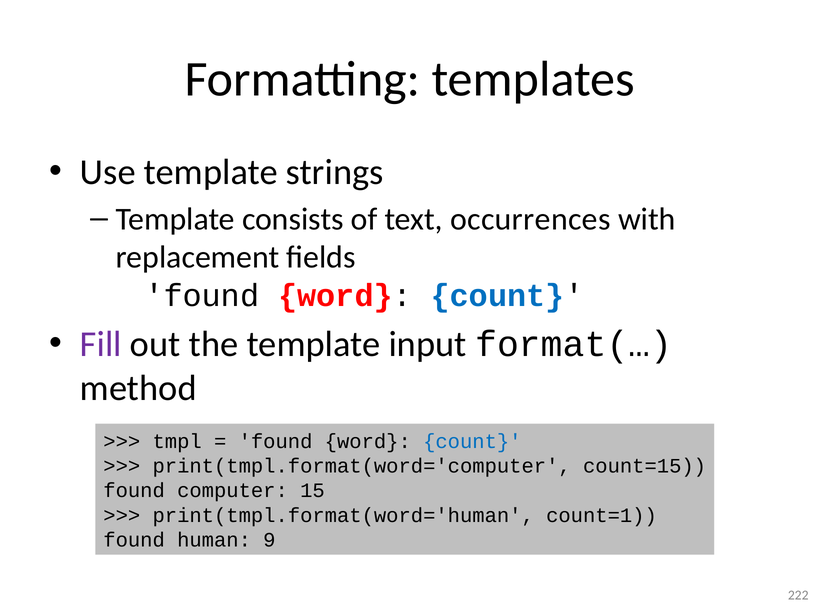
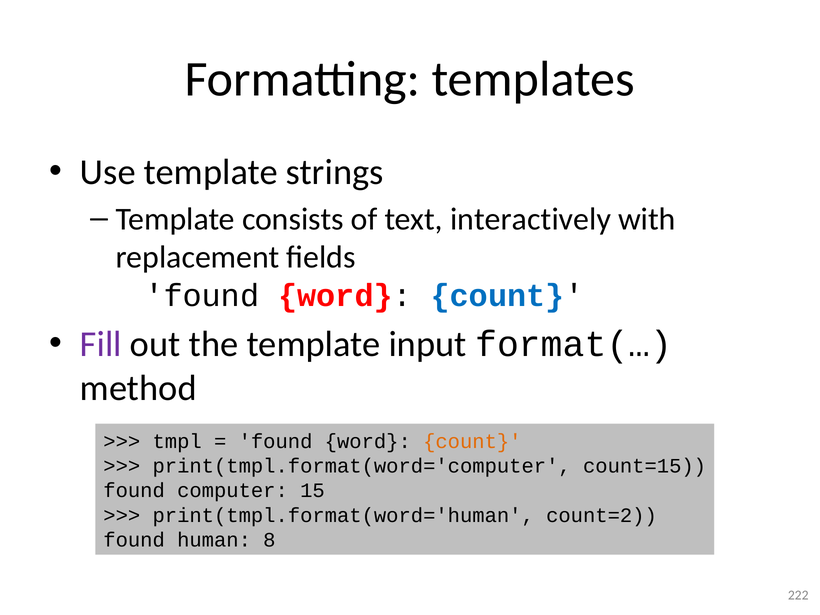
occurrences: occurrences -> interactively
count at (472, 441) colour: blue -> orange
count=1: count=1 -> count=2
9: 9 -> 8
